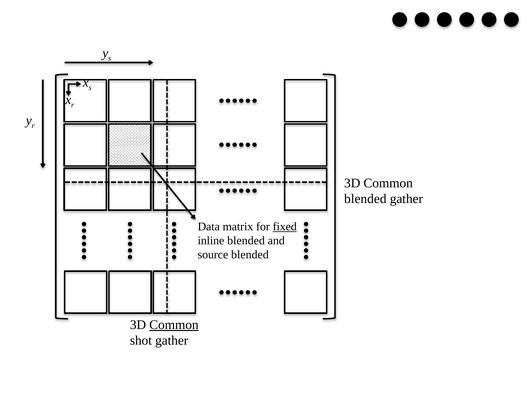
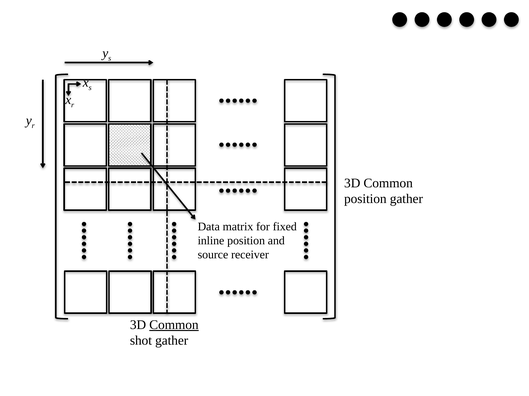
blended at (365, 199): blended -> position
fixed underline: present -> none
inline blended: blended -> position
source blended: blended -> receiver
